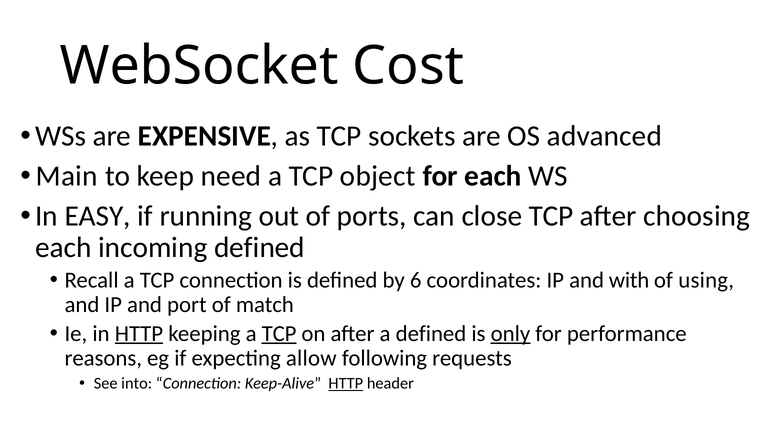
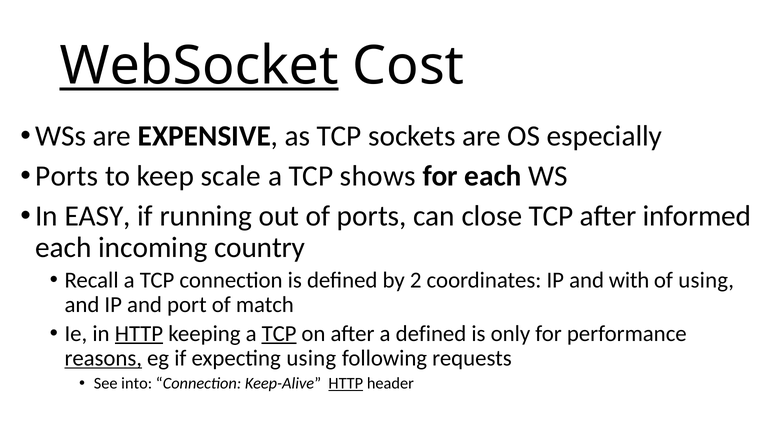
WebSocket underline: none -> present
advanced: advanced -> especially
Main at (67, 176): Main -> Ports
need: need -> scale
object: object -> shows
choosing: choosing -> informed
incoming defined: defined -> country
6: 6 -> 2
only underline: present -> none
reasons underline: none -> present
expecting allow: allow -> using
